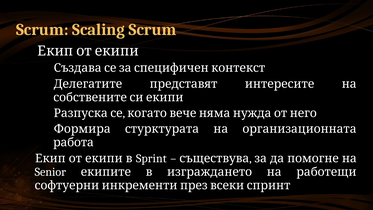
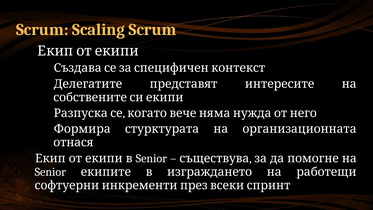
работа: работа -> отнася
в Sprint: Sprint -> Senior
